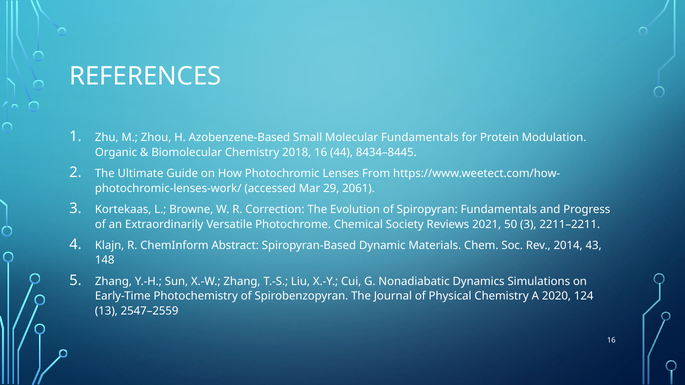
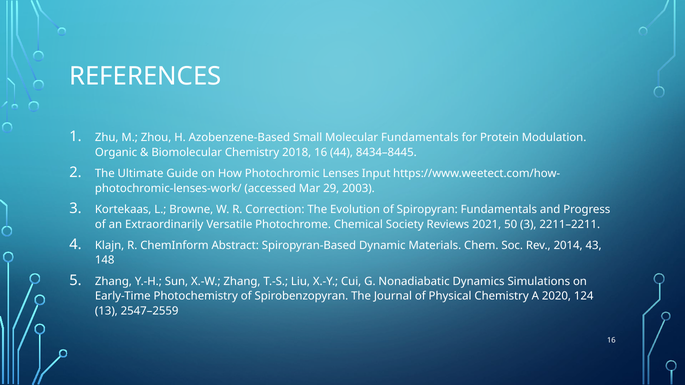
From: From -> Input
2061: 2061 -> 2003
